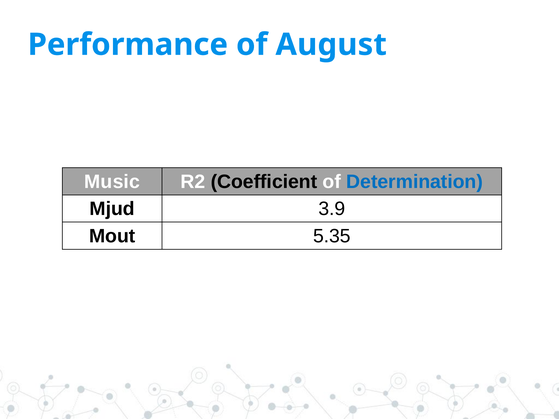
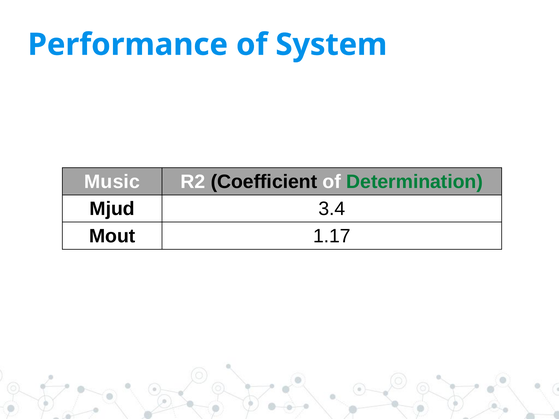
August: August -> System
Determination colour: blue -> green
3.9: 3.9 -> 3.4
5.35: 5.35 -> 1.17
